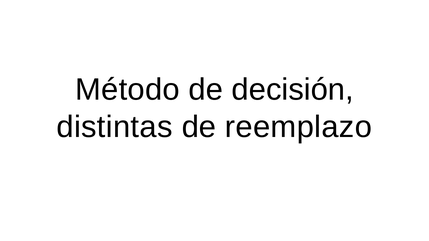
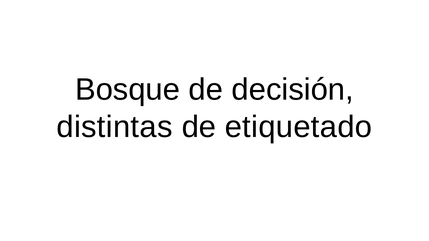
Método: Método -> Bosque
reemplazo: reemplazo -> etiquetado
